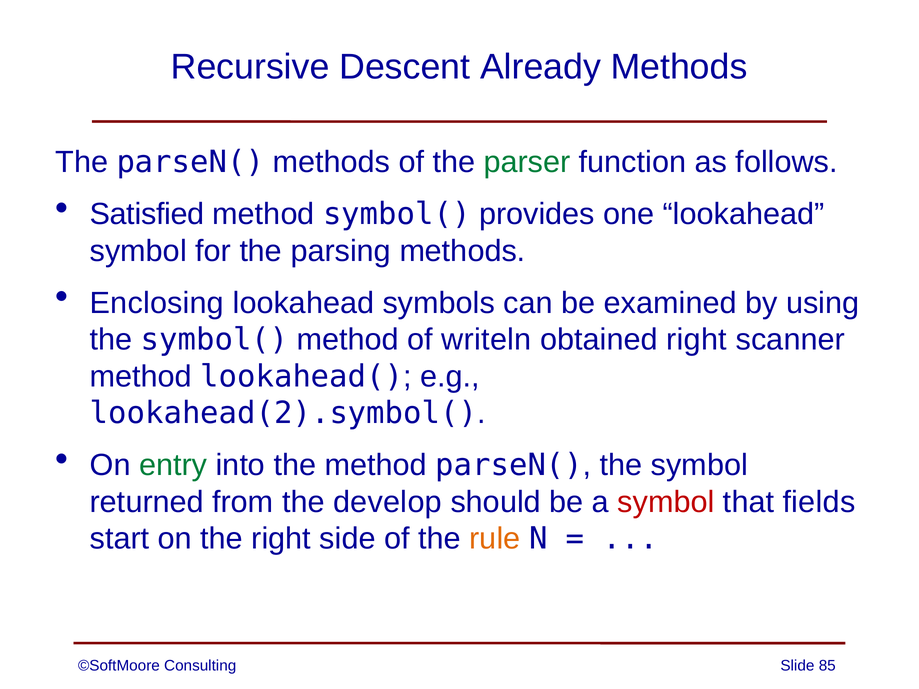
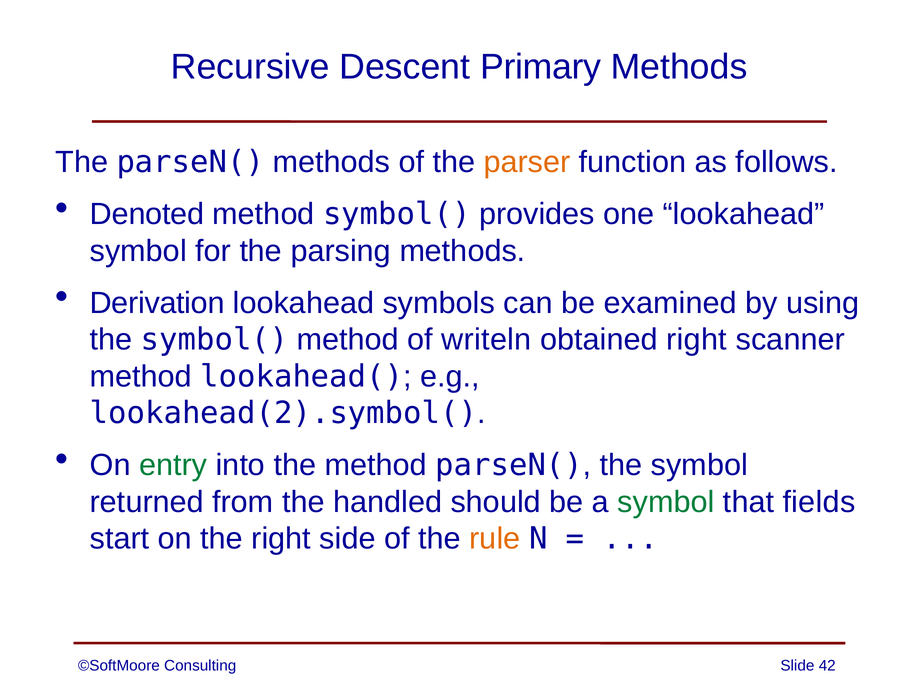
Already: Already -> Primary
parser colour: green -> orange
Satisfied: Satisfied -> Denoted
Enclosing: Enclosing -> Derivation
develop: develop -> handled
symbol at (666, 502) colour: red -> green
85: 85 -> 42
